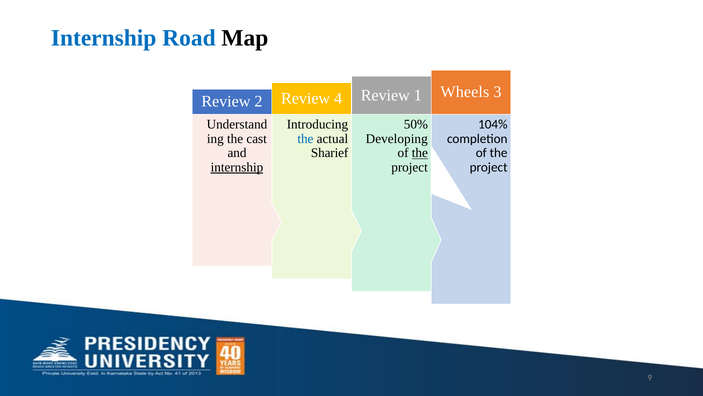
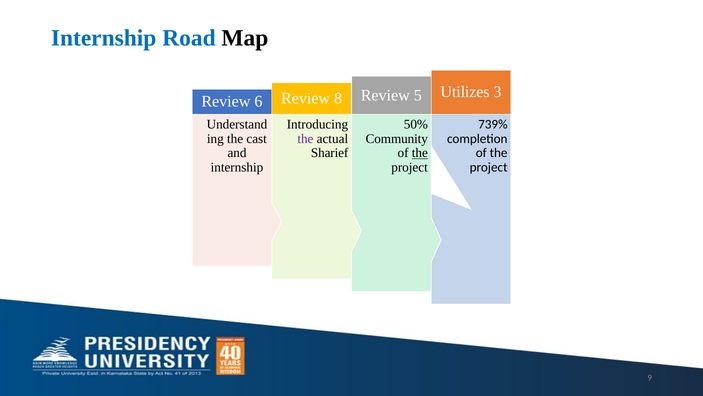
Wheels: Wheels -> Utilizes
1: 1 -> 5
4: 4 -> 8
2: 2 -> 6
104%: 104% -> 739%
the at (305, 139) colour: blue -> purple
Developing: Developing -> Community
internship at (237, 167) underline: present -> none
